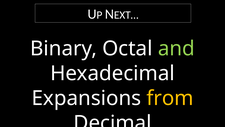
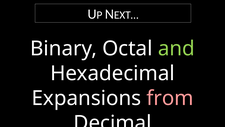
from colour: yellow -> pink
